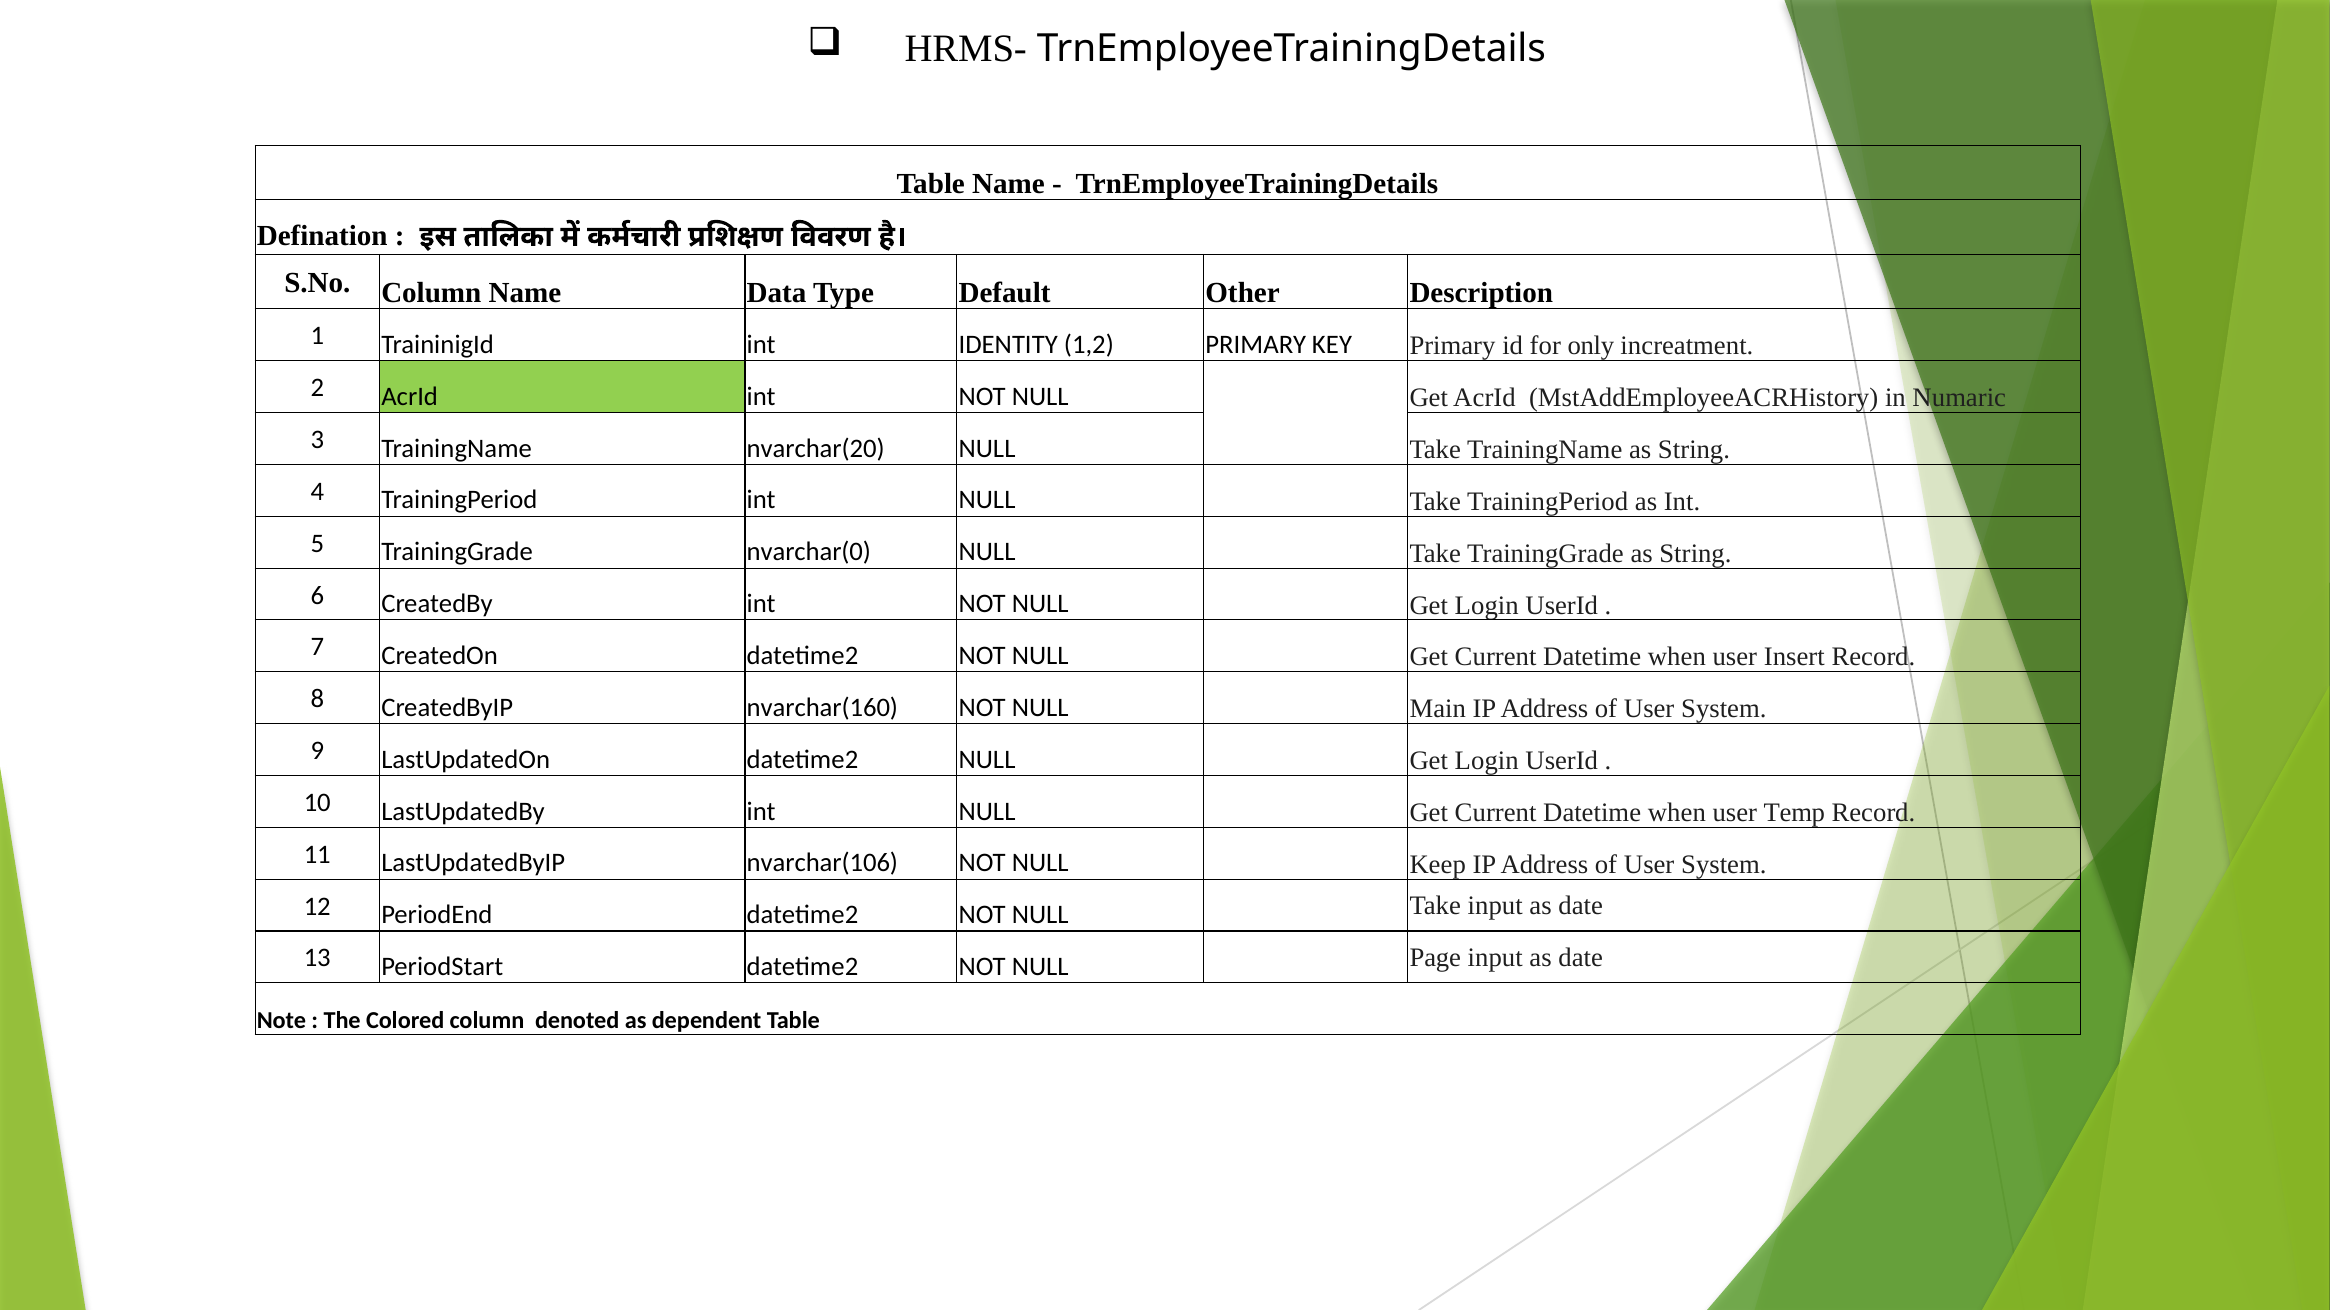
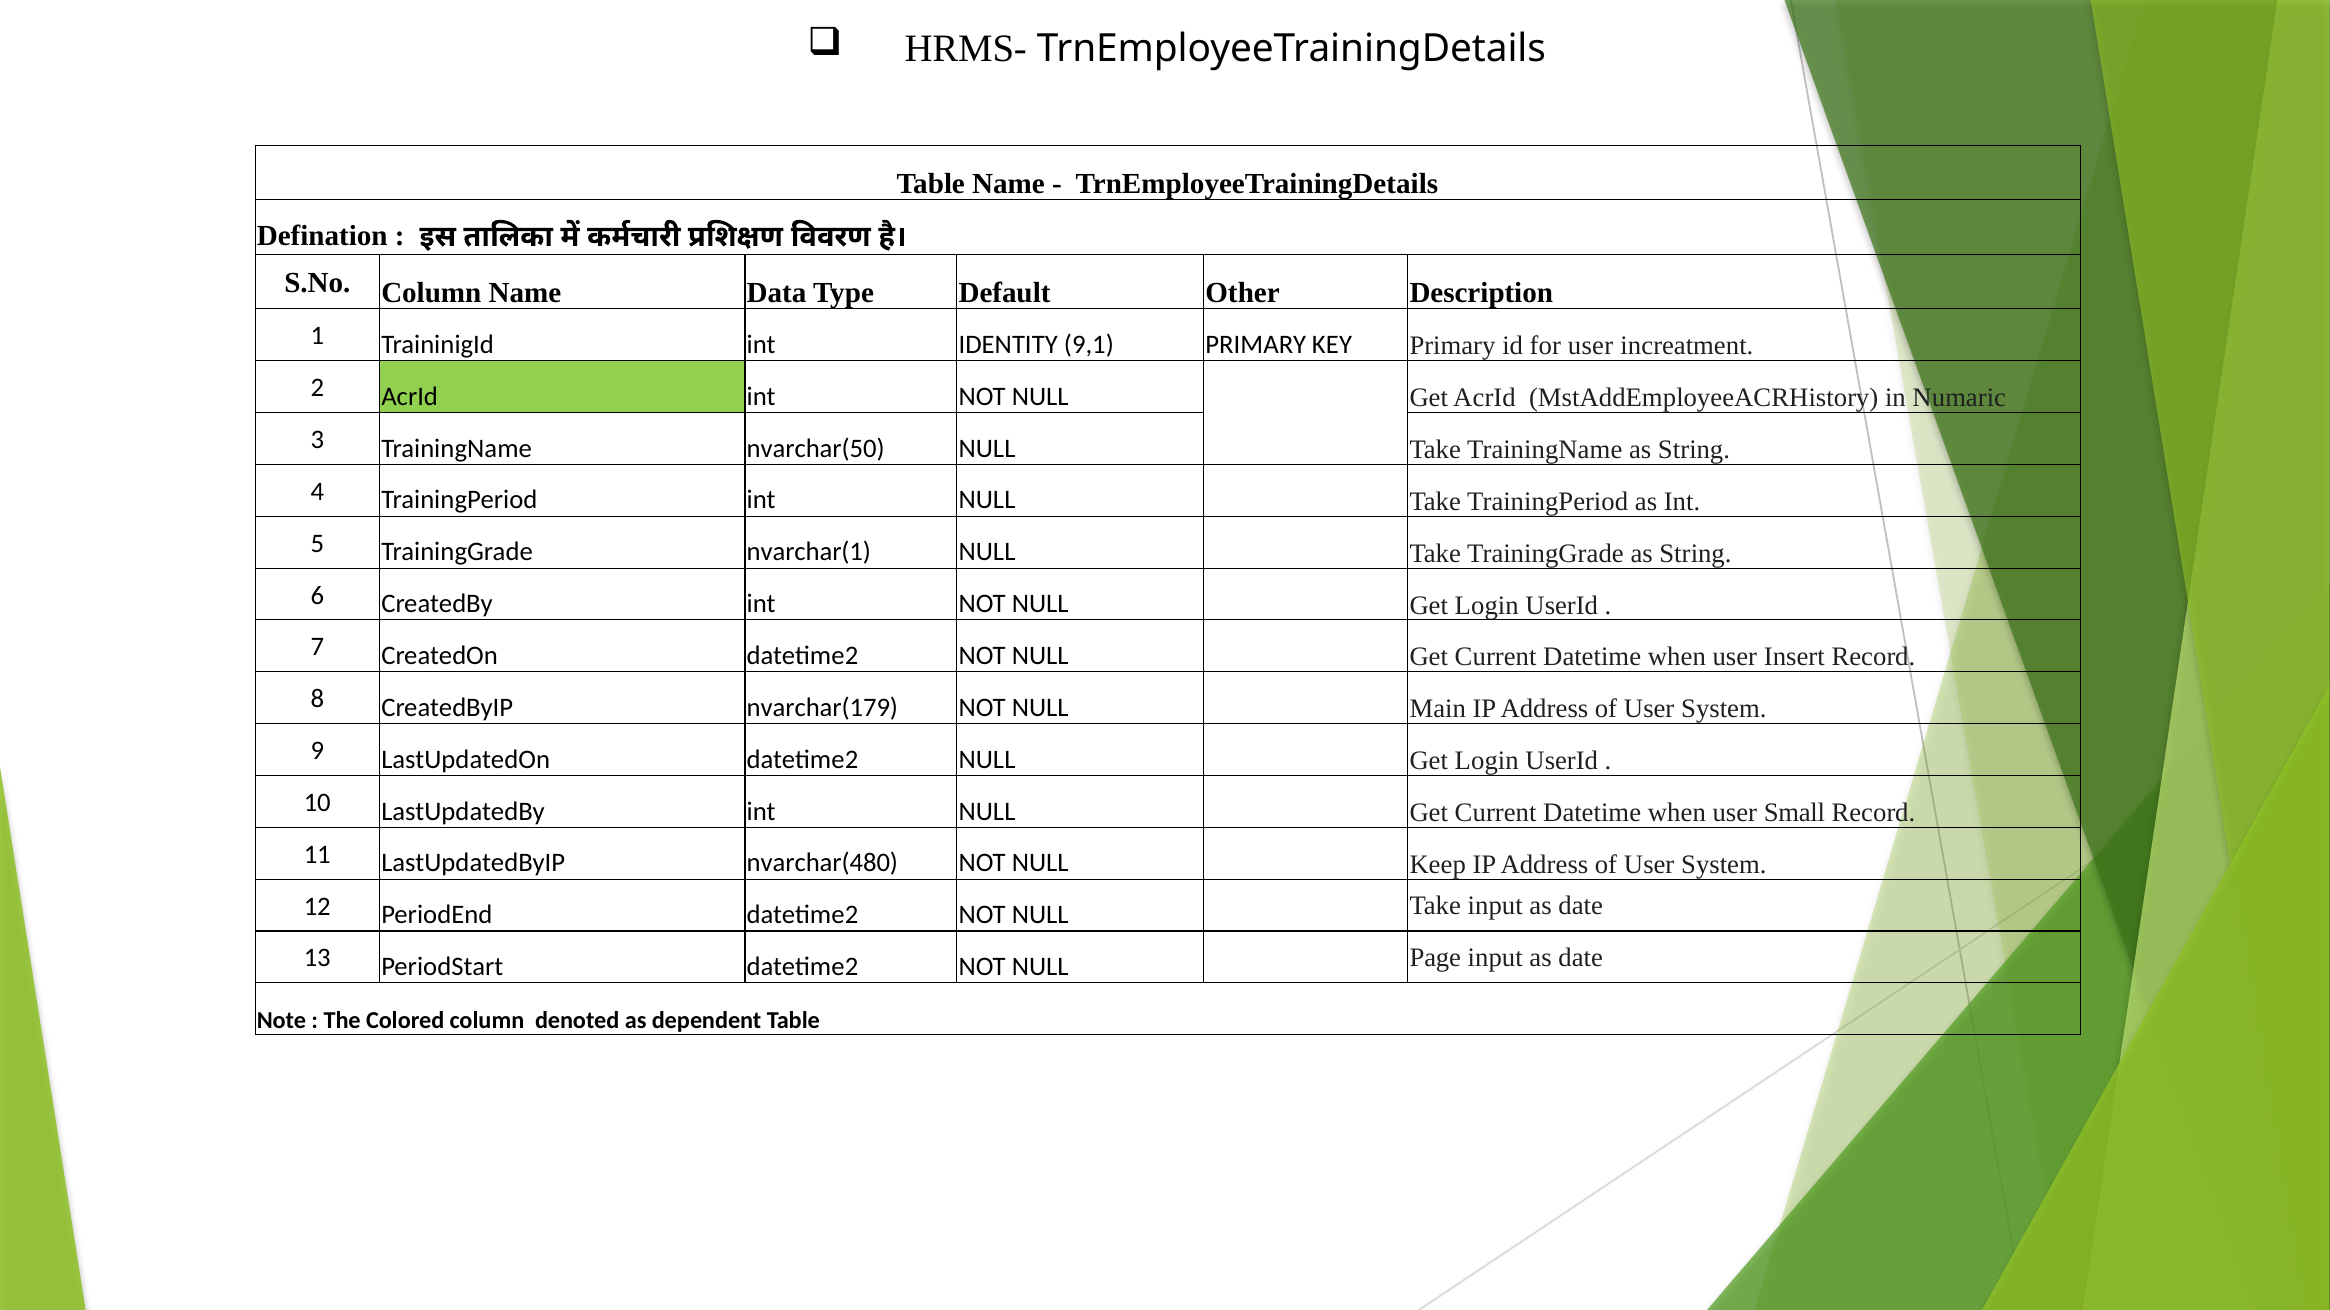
1,2: 1,2 -> 9,1
for only: only -> user
nvarchar(20: nvarchar(20 -> nvarchar(50
nvarchar(0: nvarchar(0 -> nvarchar(1
nvarchar(160: nvarchar(160 -> nvarchar(179
Temp: Temp -> Small
nvarchar(106: nvarchar(106 -> nvarchar(480
